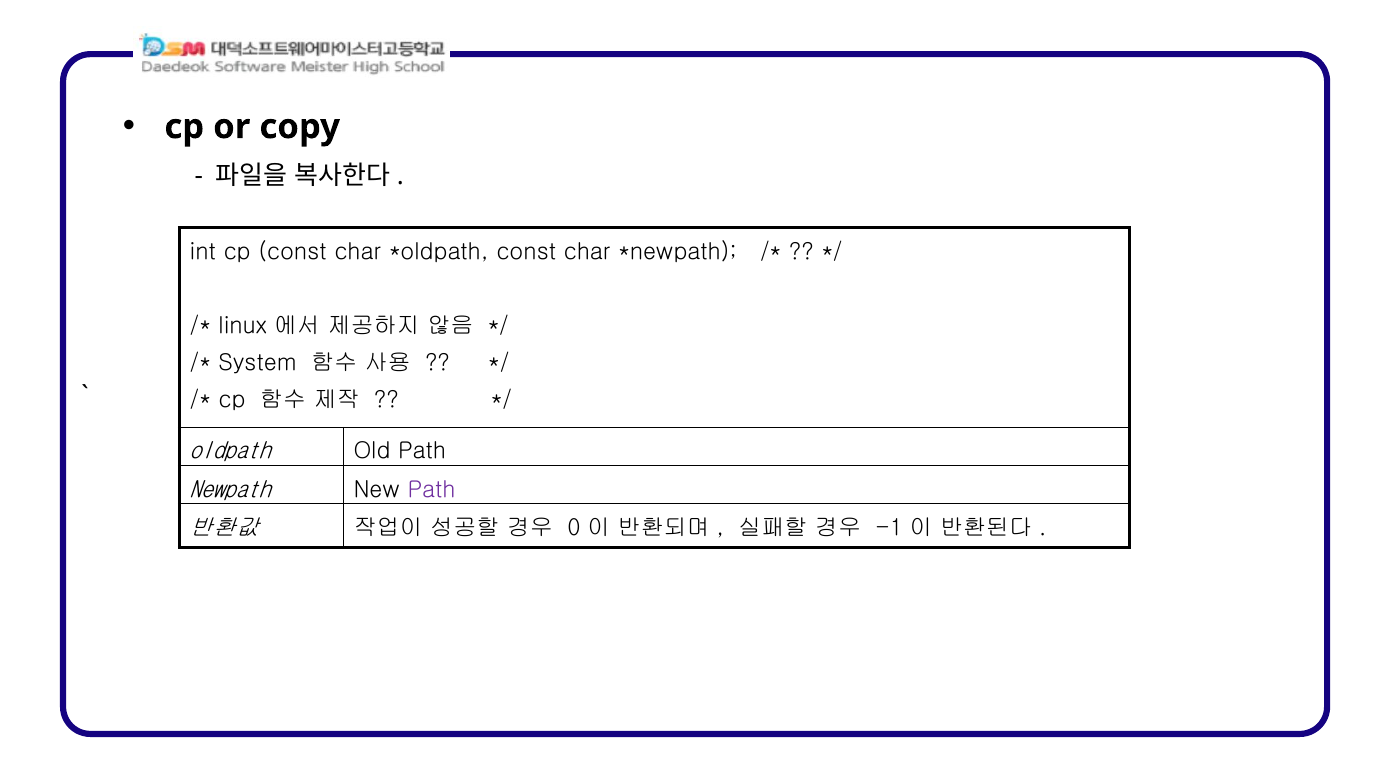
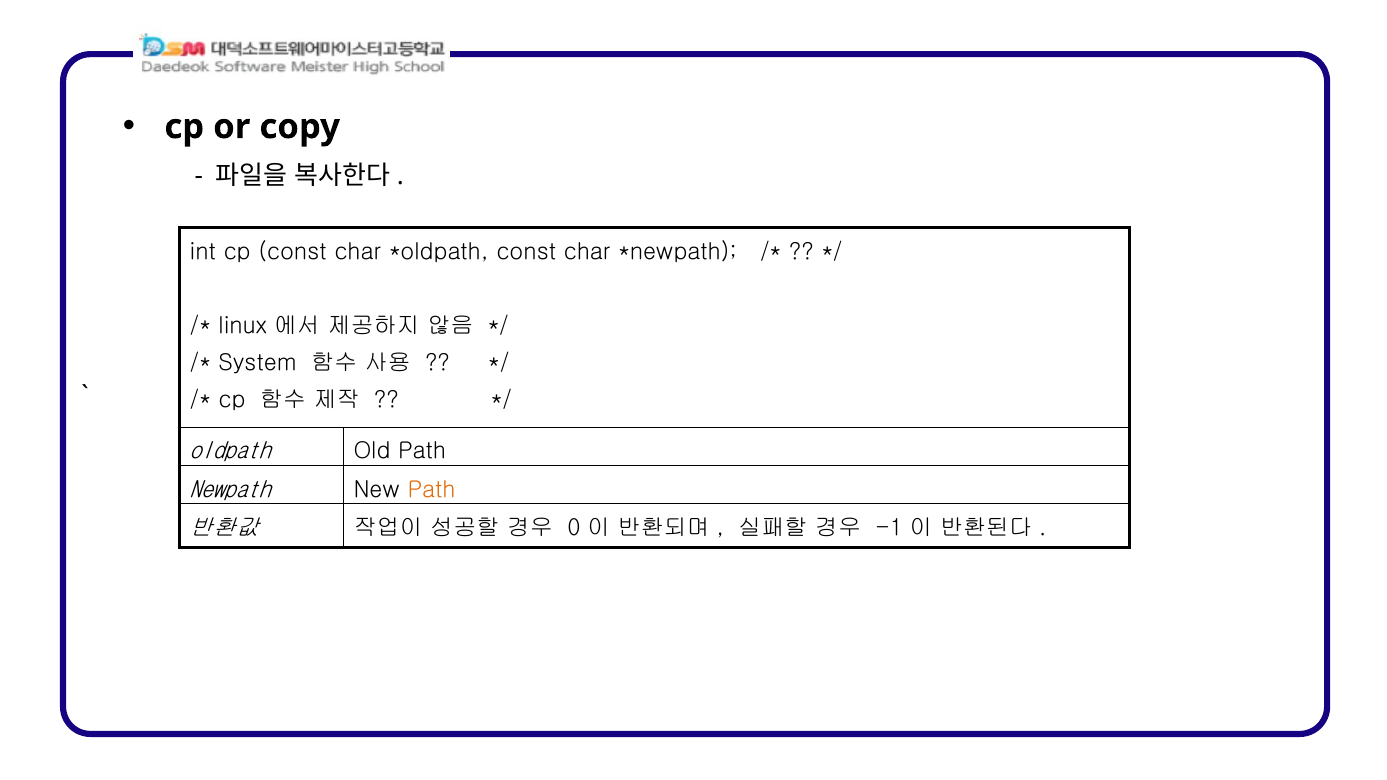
Path at (432, 490) colour: purple -> orange
